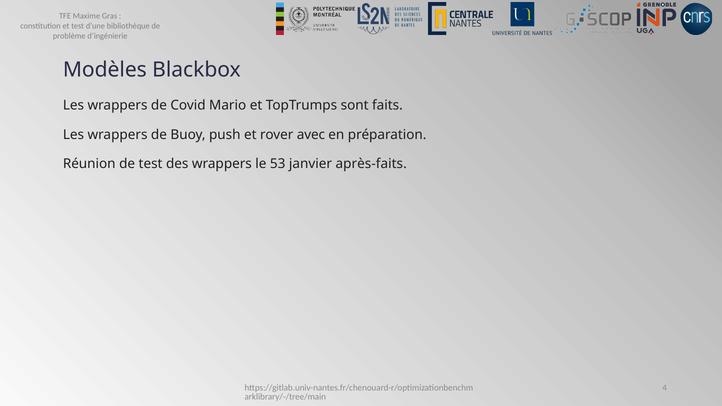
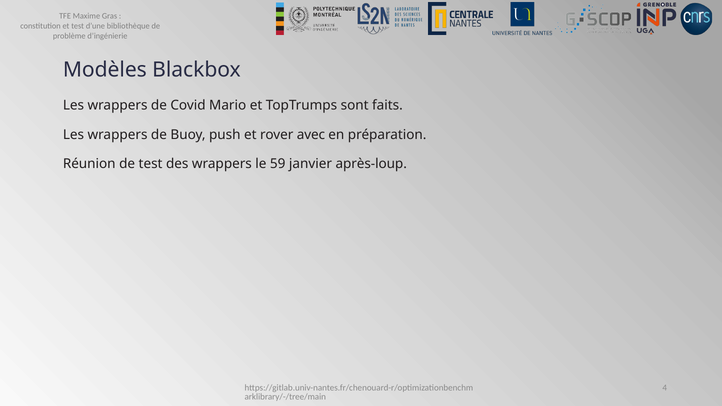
53: 53 -> 59
après-faits: après-faits -> après-loup
